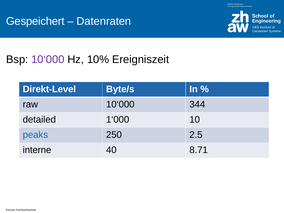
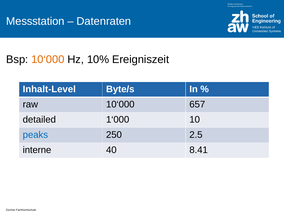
Gespeichert: Gespeichert -> Messstation
10‘000 at (48, 59) colour: purple -> orange
Direkt-Level: Direkt-Level -> Inhalt-Level
344: 344 -> 657
8.71: 8.71 -> 8.41
